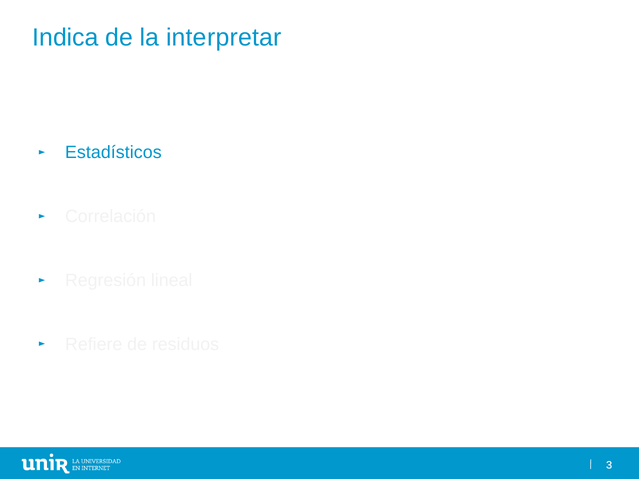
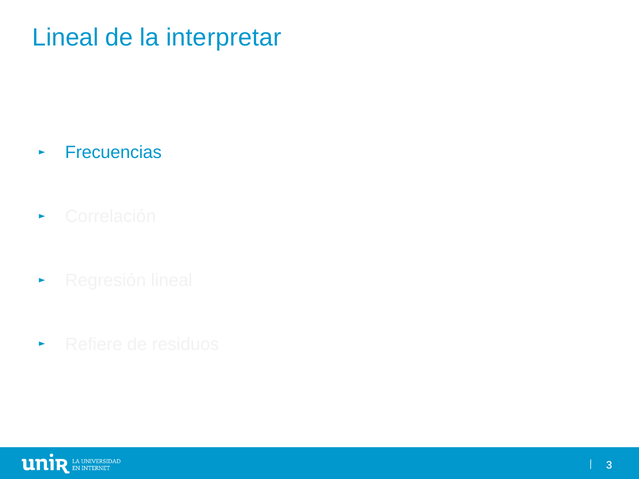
Indica at (66, 38): Indica -> Lineal
Estadísticos: Estadísticos -> Frecuencias
